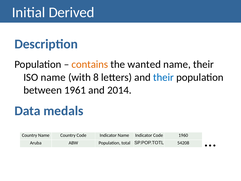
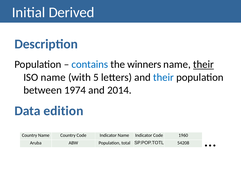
contains colour: orange -> blue
wanted: wanted -> winners
their at (203, 64) underline: none -> present
8: 8 -> 5
1961: 1961 -> 1974
medals: medals -> edition
